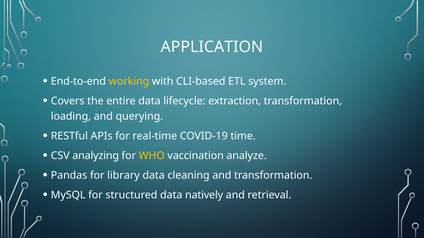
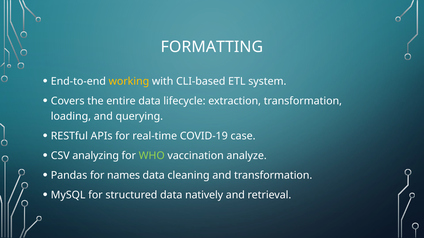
APPLICATION: APPLICATION -> FORMATTING
time: time -> case
WHO colour: yellow -> light green
library: library -> names
